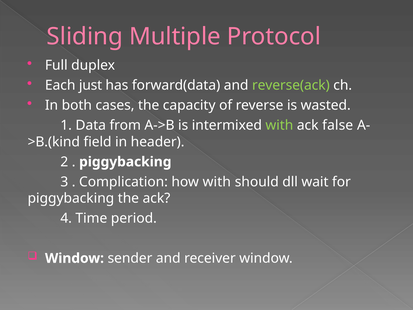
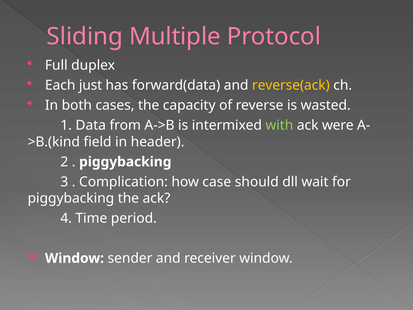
reverse(ack colour: light green -> yellow
false: false -> were
how with: with -> case
